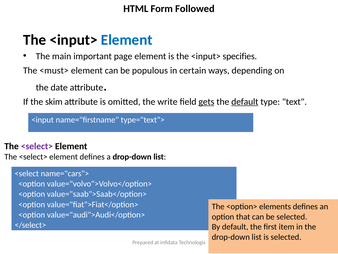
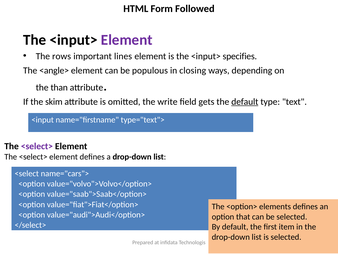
Element at (127, 40) colour: blue -> purple
main: main -> rows
page: page -> lines
<must>: <must> -> <angle>
certain: certain -> closing
date: date -> than
gets underline: present -> none
